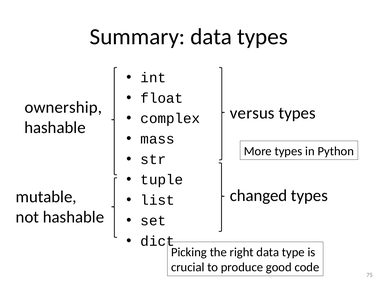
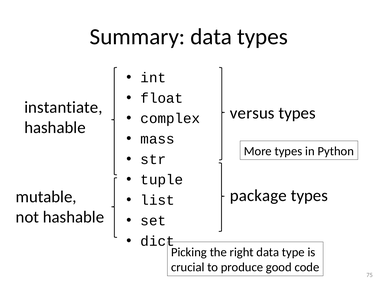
ownership: ownership -> instantiate
changed: changed -> package
